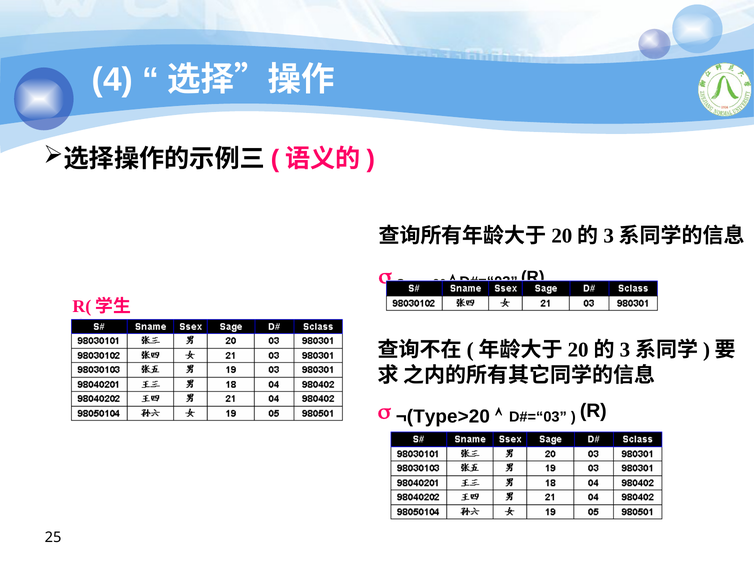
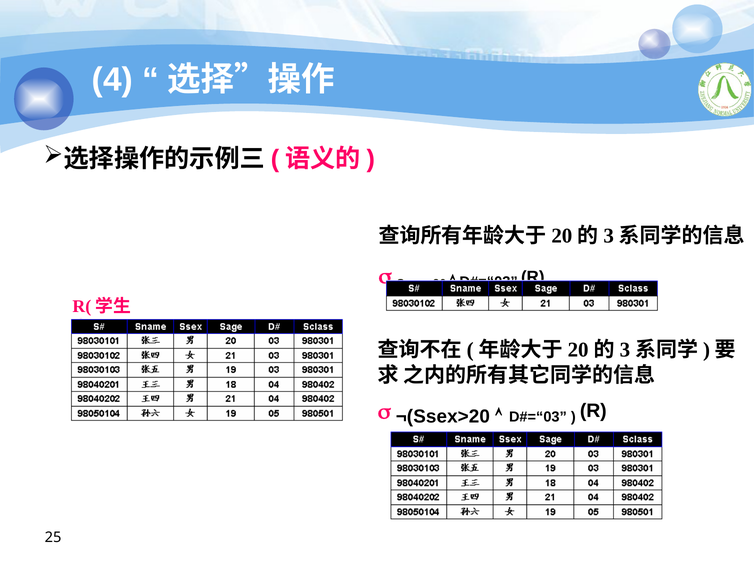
¬(Type>20: ¬(Type>20 -> ¬(Ssex>20
